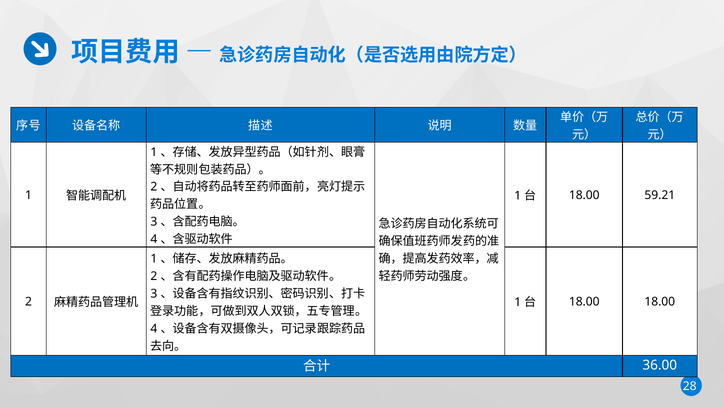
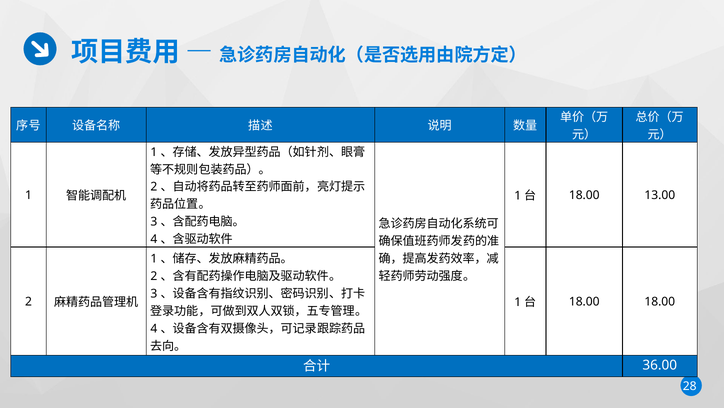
59.21: 59.21 -> 13.00
